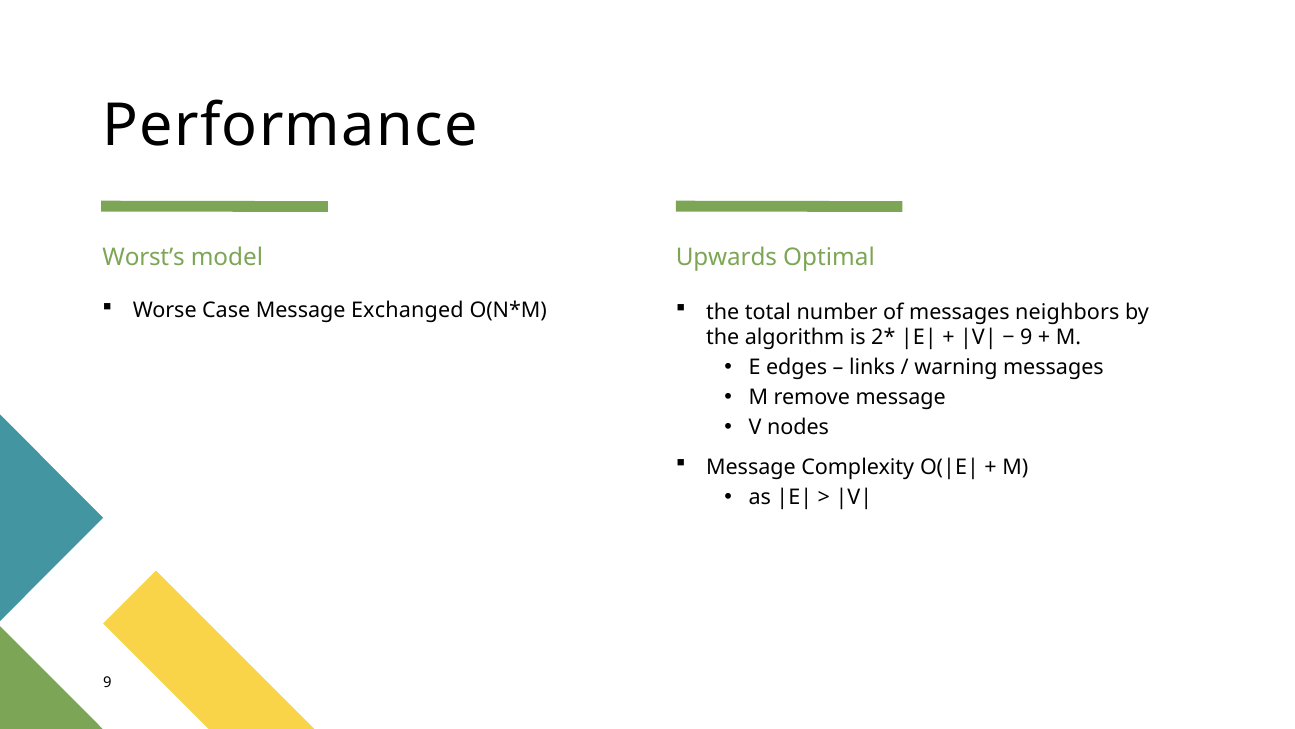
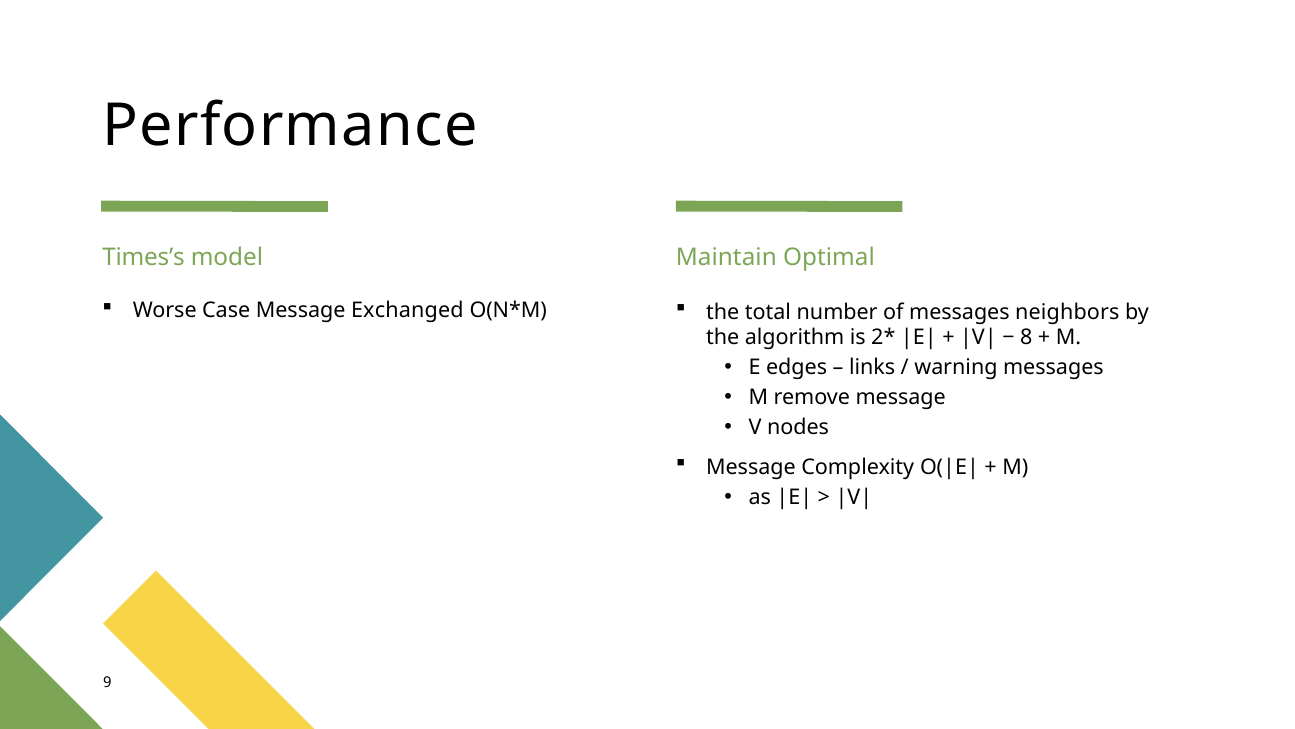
Worst’s: Worst’s -> Times’s
Upwards: Upwards -> Maintain
9 at (1026, 338): 9 -> 8
